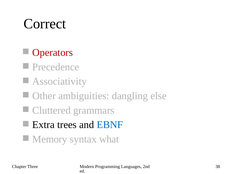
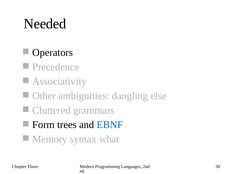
Correct: Correct -> Needed
Operators colour: red -> black
Extra: Extra -> Form
